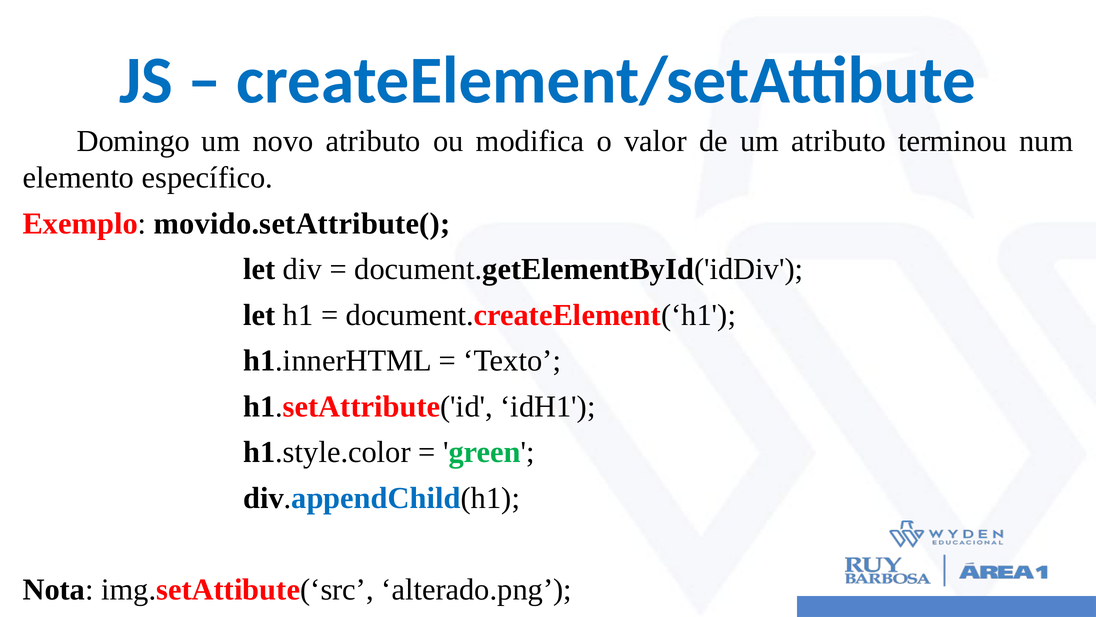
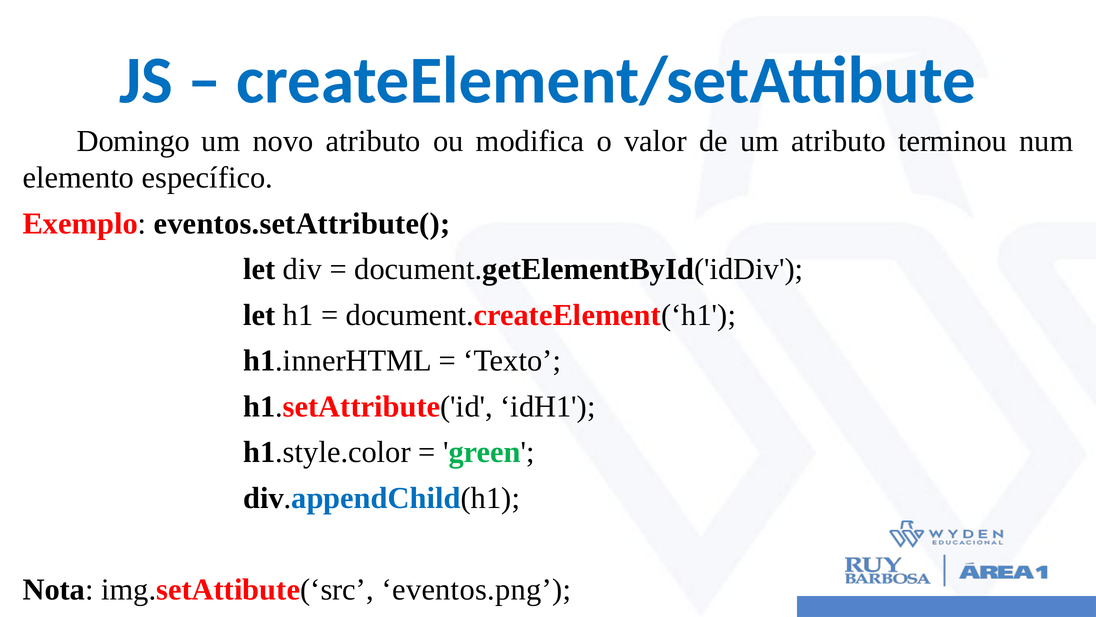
movido.setAttribute(: movido.setAttribute( -> eventos.setAttribute(
alterado.png: alterado.png -> eventos.png
